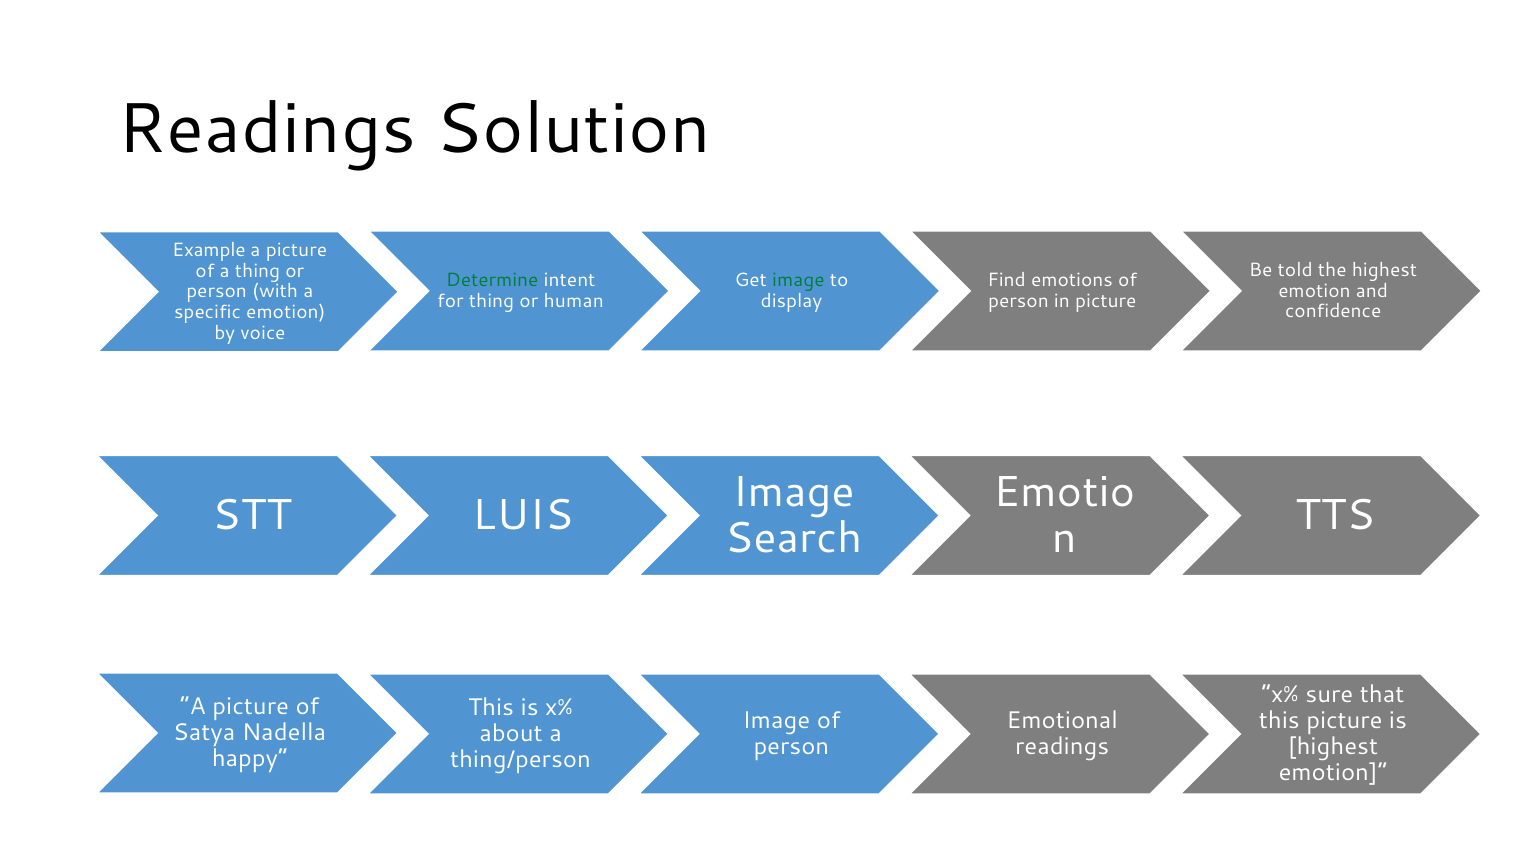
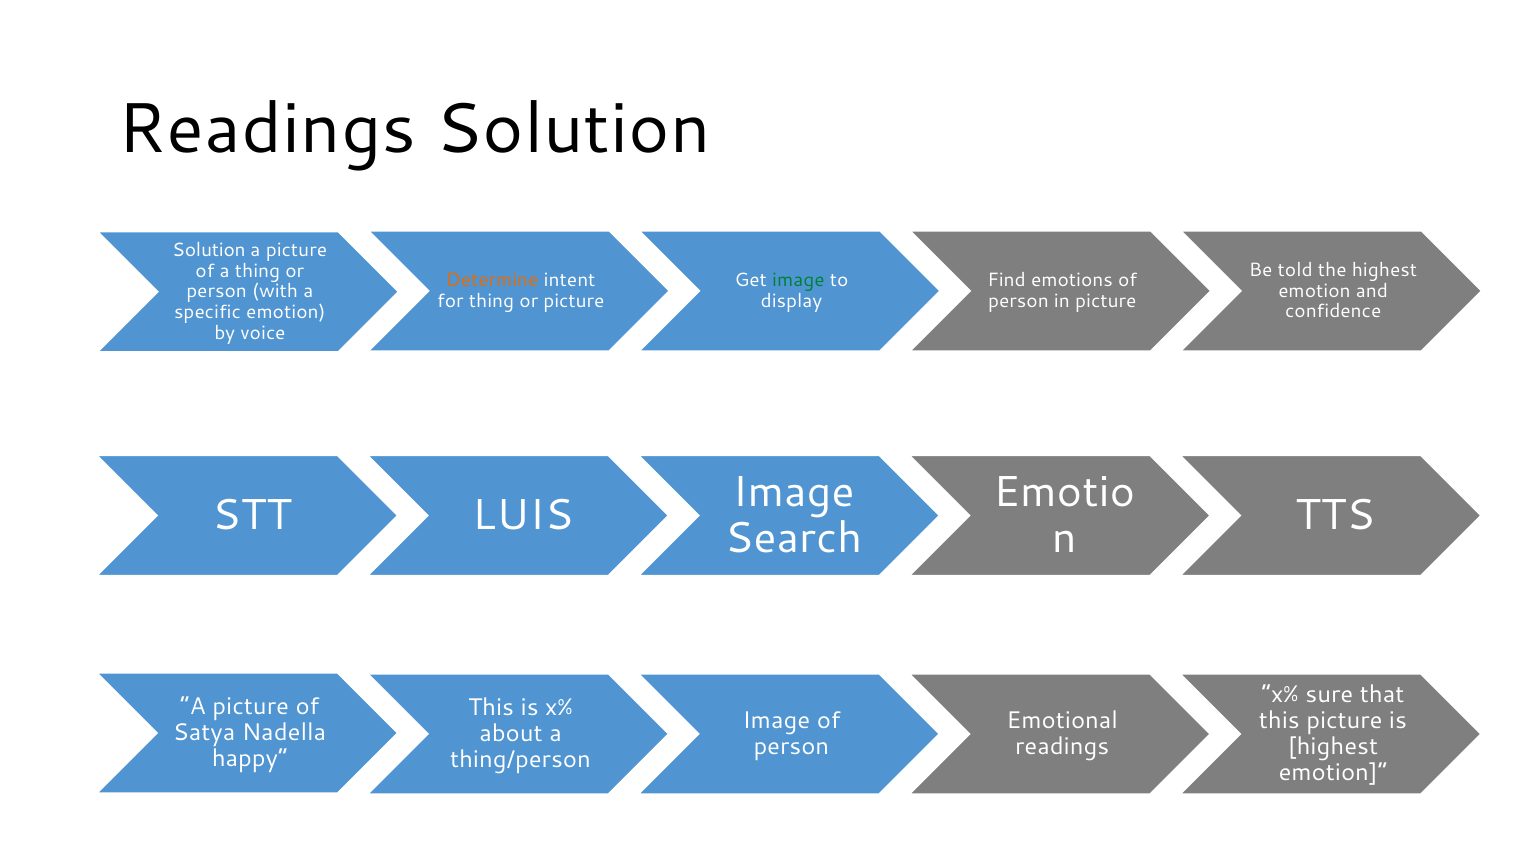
Example at (209, 250): Example -> Solution
Determine colour: green -> orange
or human: human -> picture
